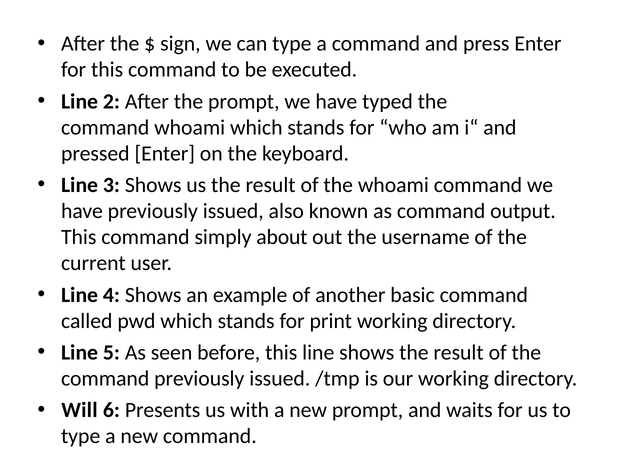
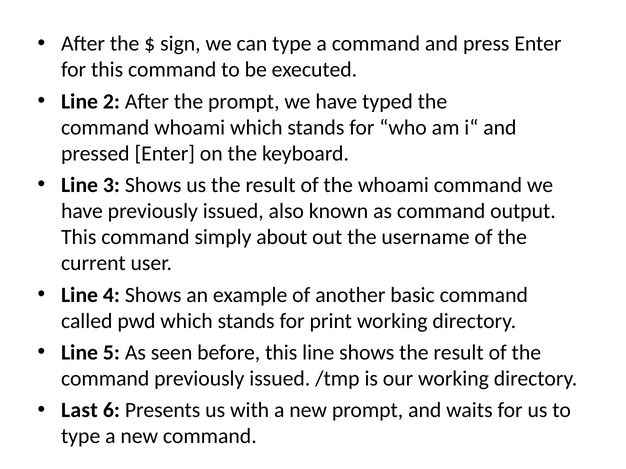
Will: Will -> Last
